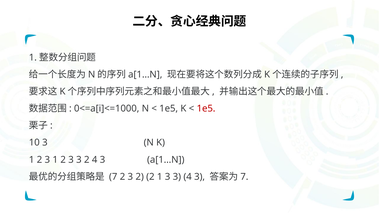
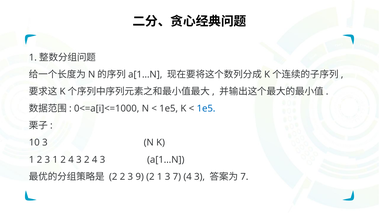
1e5 at (206, 109) colour: red -> blue
3 1 2 3: 3 -> 4
7 at (113, 177): 7 -> 2
2 3 2: 2 -> 9
1 3 3: 3 -> 7
